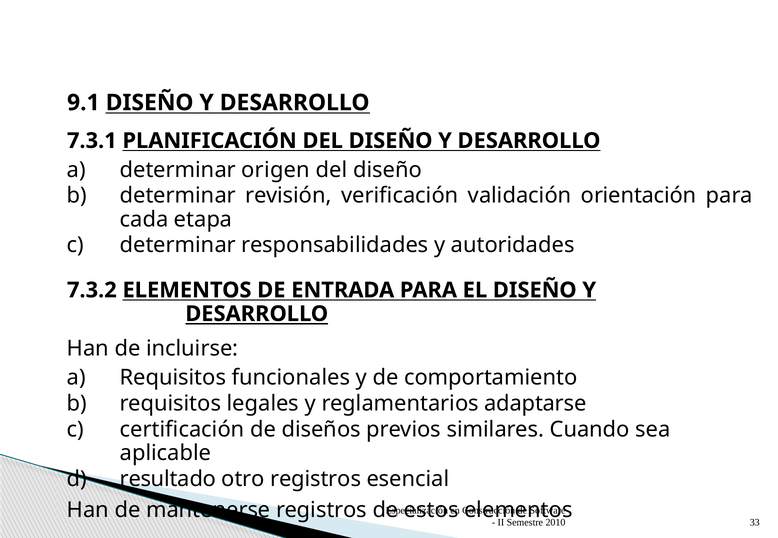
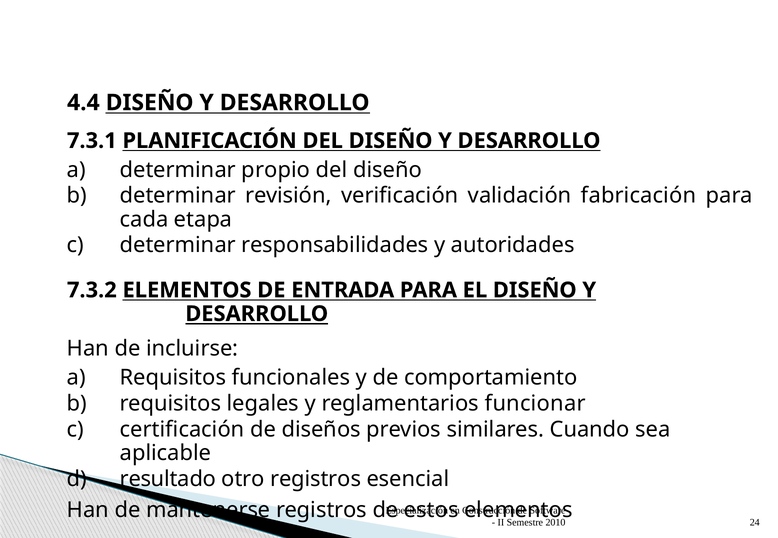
9.1: 9.1 -> 4.4
origen: origen -> propio
orientación: orientación -> fabricación
adaptarse: adaptarse -> funcionar
33: 33 -> 24
